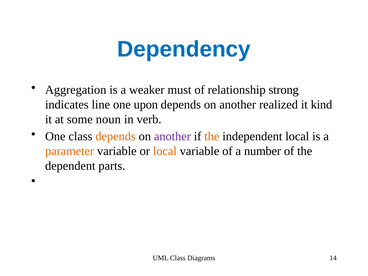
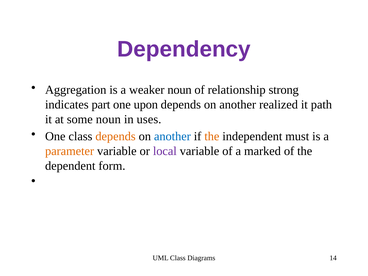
Dependency colour: blue -> purple
weaker must: must -> noun
line: line -> part
kind: kind -> path
verb: verb -> uses
another at (172, 136) colour: purple -> blue
independent local: local -> must
local at (165, 151) colour: orange -> purple
number: number -> marked
parts: parts -> form
